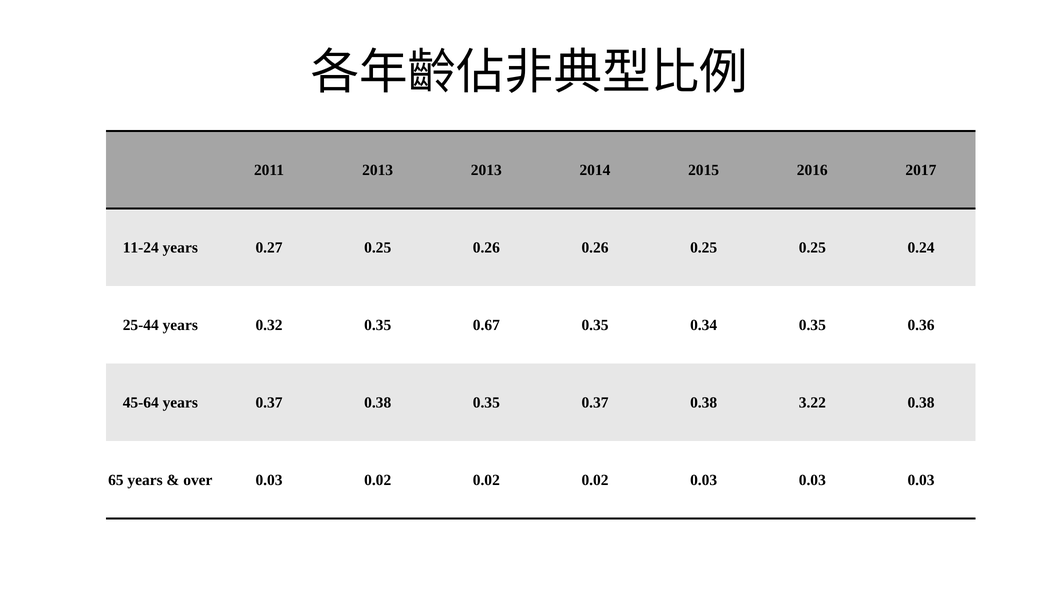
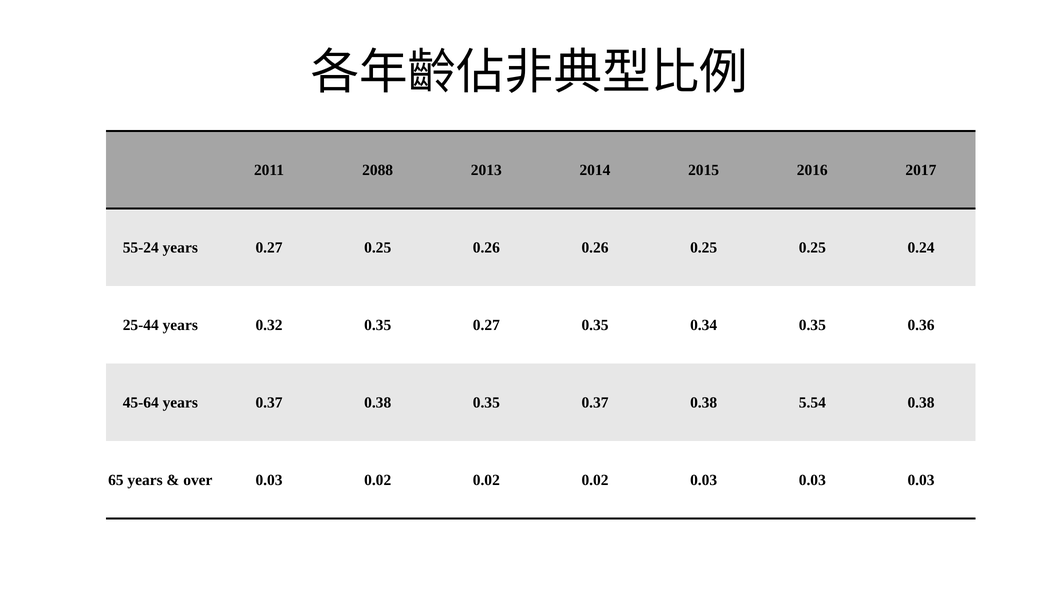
2011 2013: 2013 -> 2088
11-24: 11-24 -> 55-24
0.35 0.67: 0.67 -> 0.27
3.22: 3.22 -> 5.54
